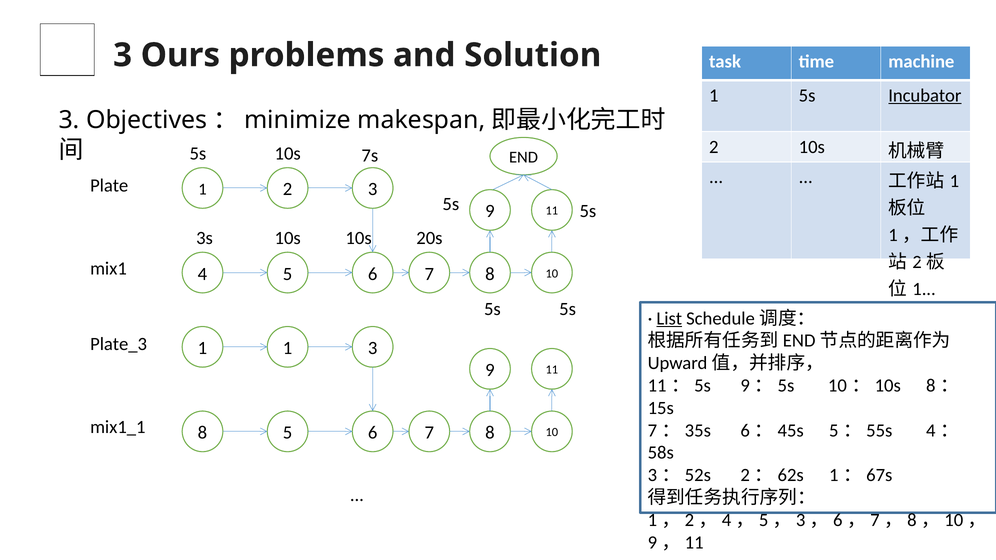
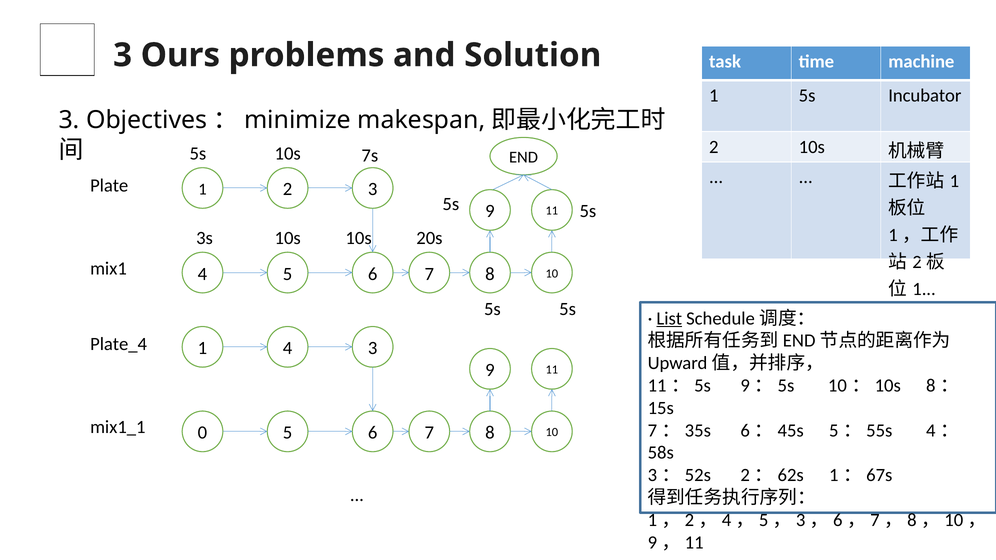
Incubator underline: present -> none
Plate_3: Plate_3 -> Plate_4
1 at (288, 348): 1 -> 4
mix1_1 8: 8 -> 0
